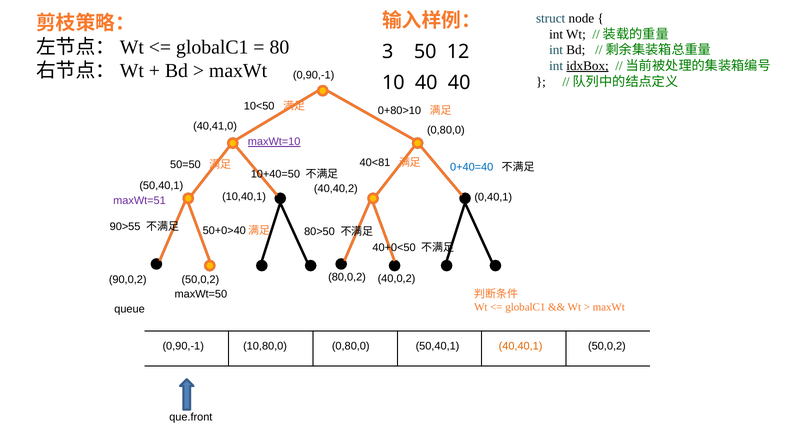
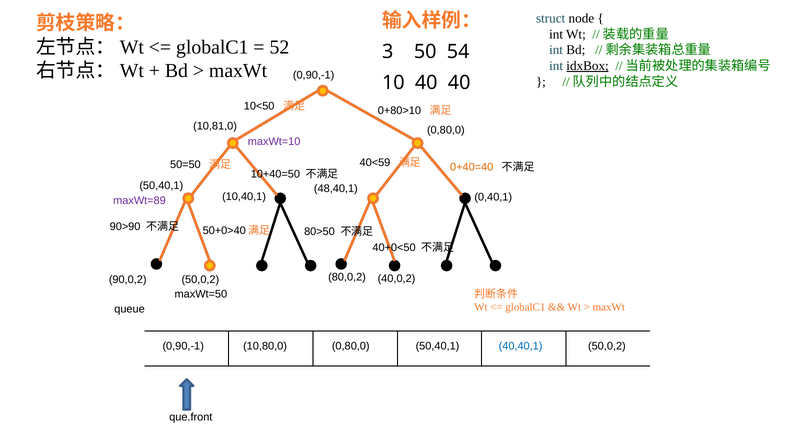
80: 80 -> 52
12: 12 -> 54
40,41,0: 40,41,0 -> 10,81,0
maxWt=10 underline: present -> none
40<81: 40<81 -> 40<59
0+40=40 colour: blue -> orange
40,40,2: 40,40,2 -> 48,40,1
maxWt=51: maxWt=51 -> maxWt=89
90>55: 90>55 -> 90>90
40,40,1 colour: orange -> blue
